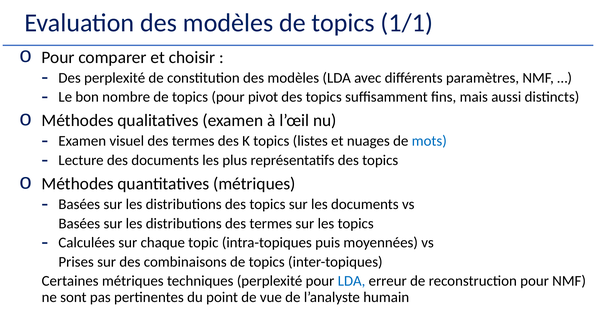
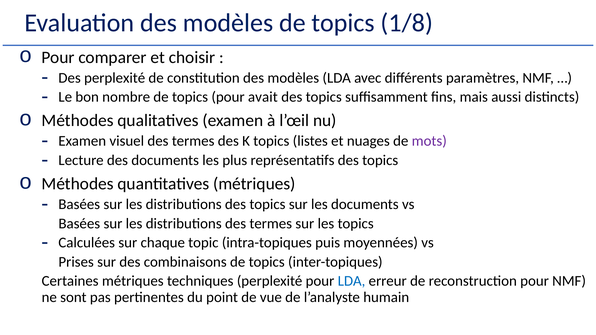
1/1: 1/1 -> 1/8
pivot: pivot -> avait
mots colour: blue -> purple
